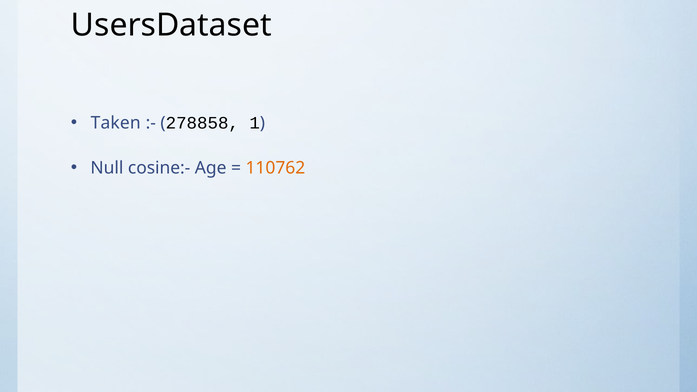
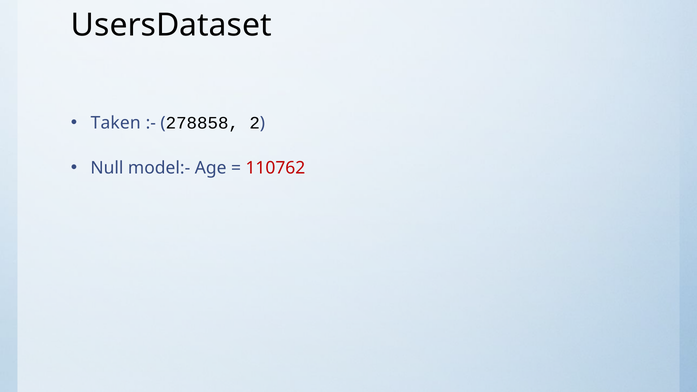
1: 1 -> 2
cosine:-: cosine:- -> model:-
110762 colour: orange -> red
